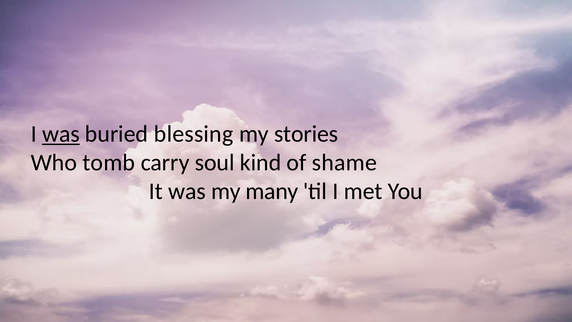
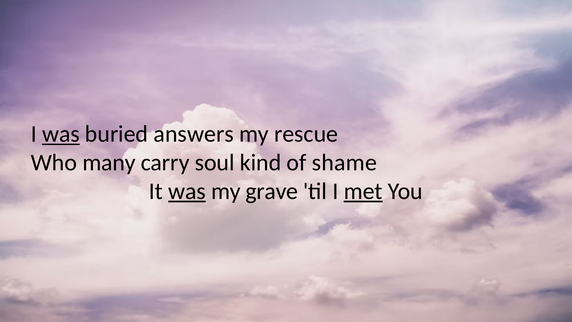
blessing: blessing -> answers
stories: stories -> rescue
tomb: tomb -> many
was at (187, 191) underline: none -> present
many: many -> grave
met underline: none -> present
